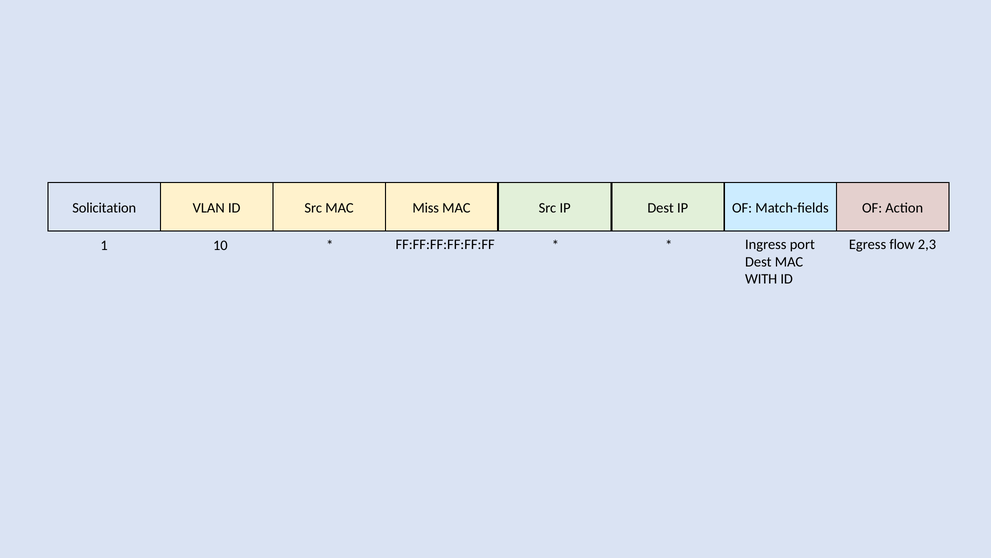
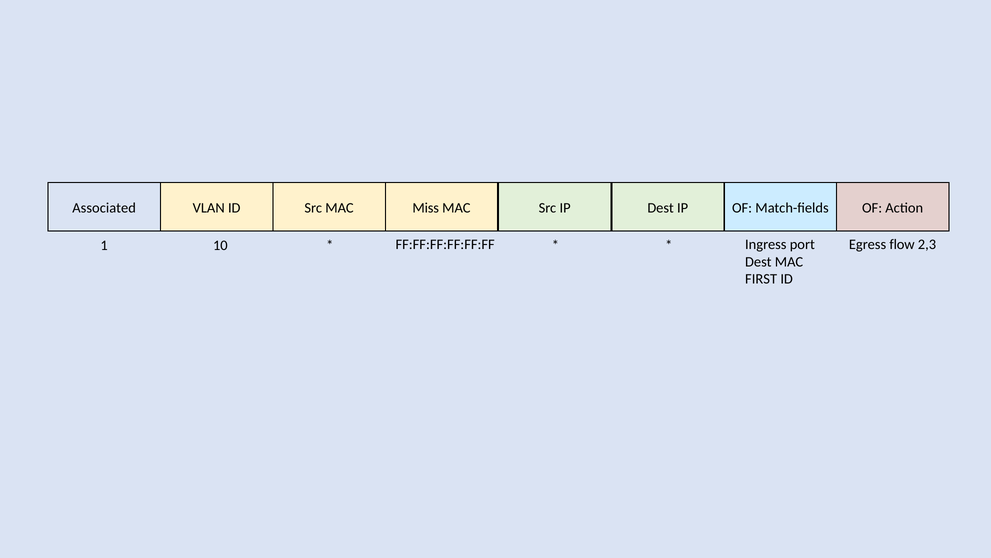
Solicitation: Solicitation -> Associated
WITH: WITH -> FIRST
